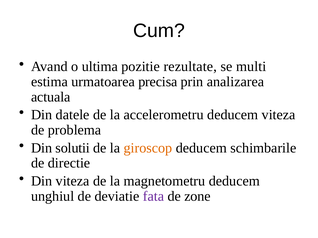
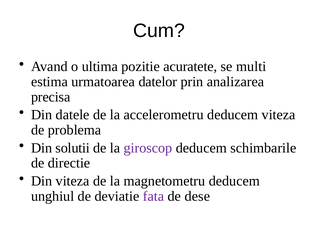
rezultate: rezultate -> acuratete
precisa: precisa -> datelor
actuala: actuala -> precisa
giroscop colour: orange -> purple
zone: zone -> dese
